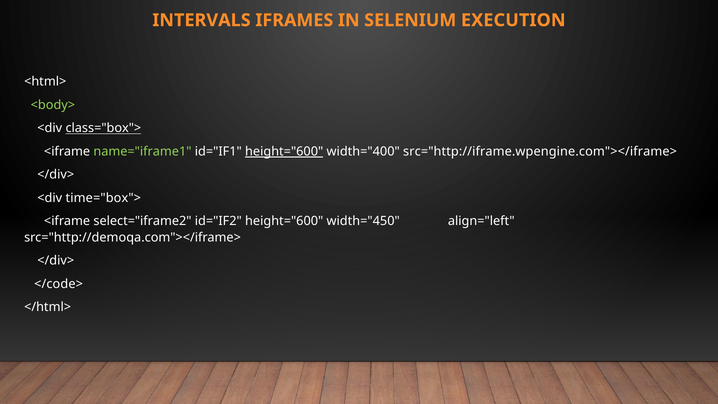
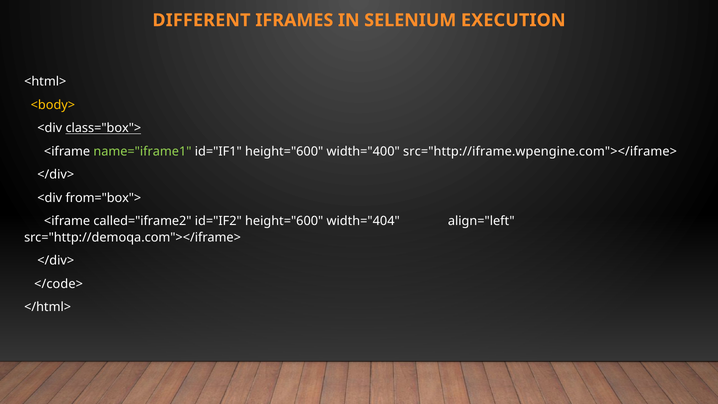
INTERVALS: INTERVALS -> DIFFERENT
<body> colour: light green -> yellow
height="600 at (284, 151) underline: present -> none
time="box">: time="box"> -> from="box">
select="iframe2: select="iframe2 -> called="iframe2
width="450: width="450 -> width="404
